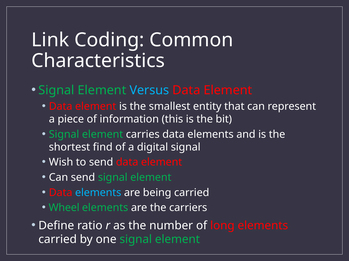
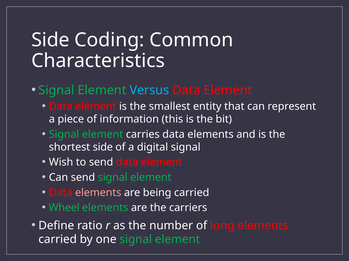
Link at (50, 40): Link -> Side
shortest find: find -> side
elements at (98, 193) colour: light blue -> pink
